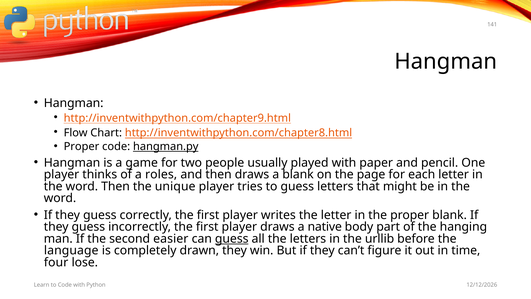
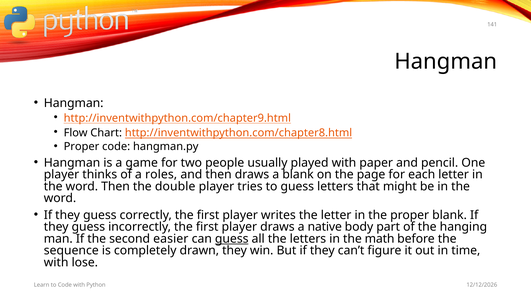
hangman.py underline: present -> none
unique: unique -> double
urllib: urllib -> math
language: language -> sequence
four at (56, 262): four -> with
